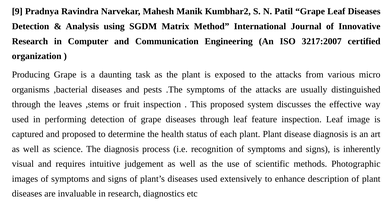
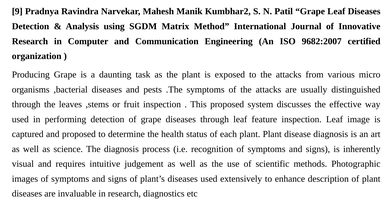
3217:2007: 3217:2007 -> 9682:2007
